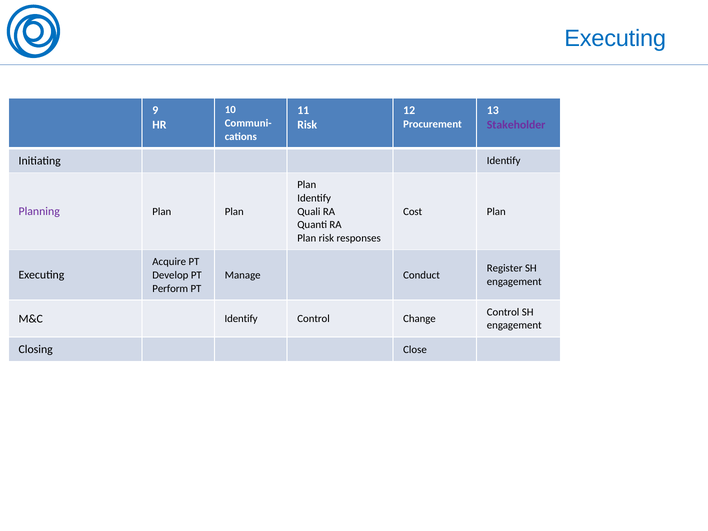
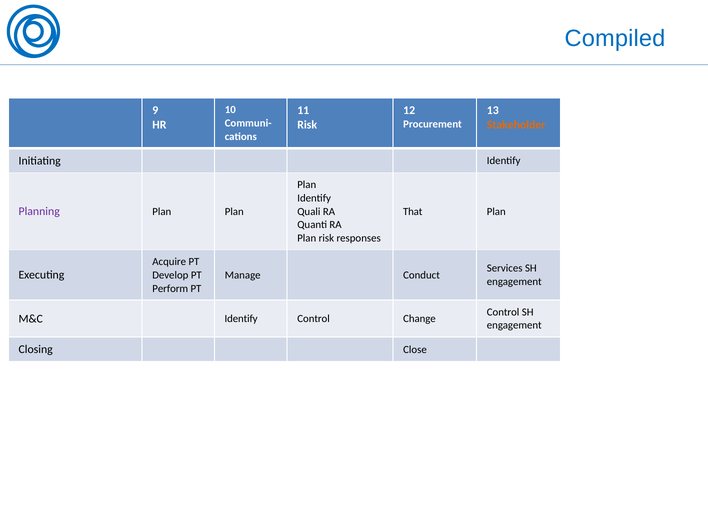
Executing at (615, 38): Executing -> Compiled
Stakeholder colour: purple -> orange
Cost: Cost -> That
Register: Register -> Services
